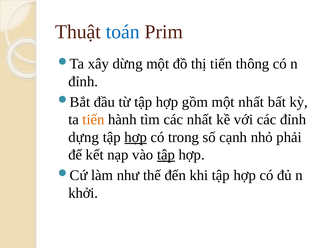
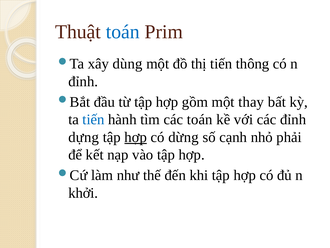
dừng: dừng -> dùng
một nhất: nhất -> thay
tiến at (93, 119) colour: orange -> blue
các nhất: nhất -> toán
trong: trong -> dừng
tập at (166, 155) underline: present -> none
